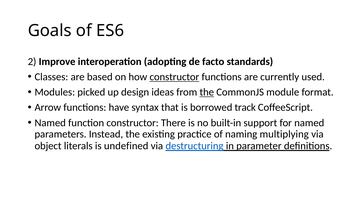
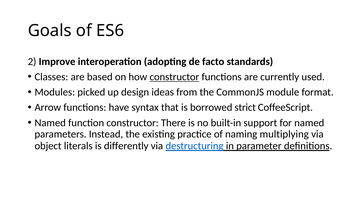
the at (207, 92) underline: present -> none
track: track -> strict
undefined: undefined -> differently
